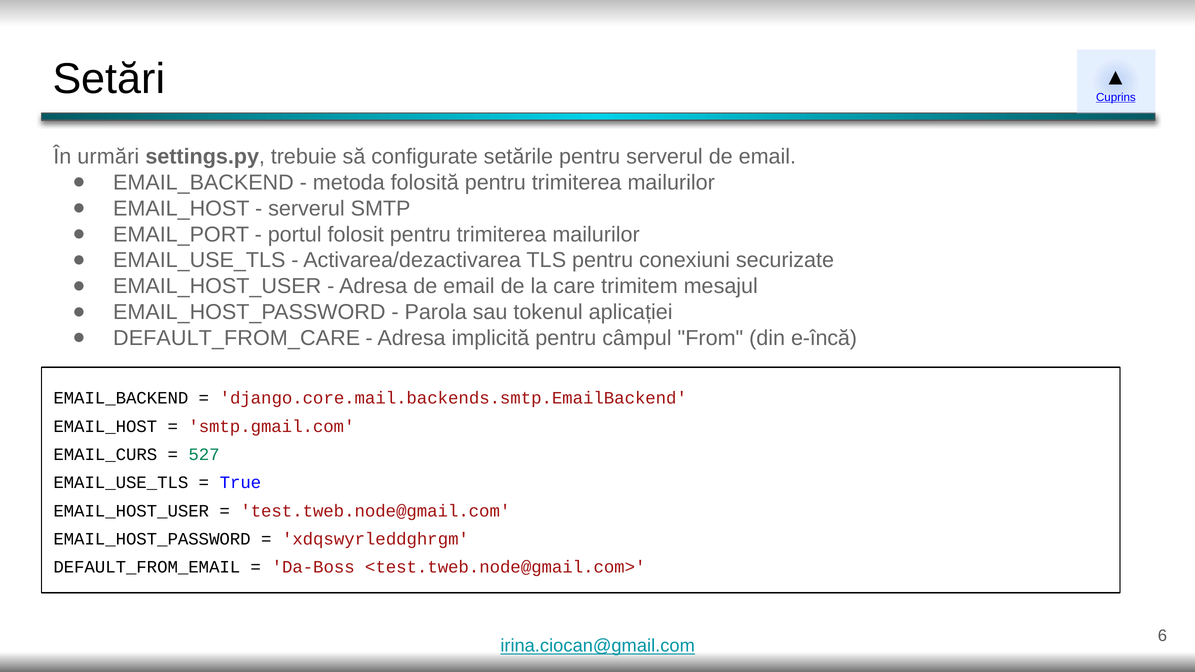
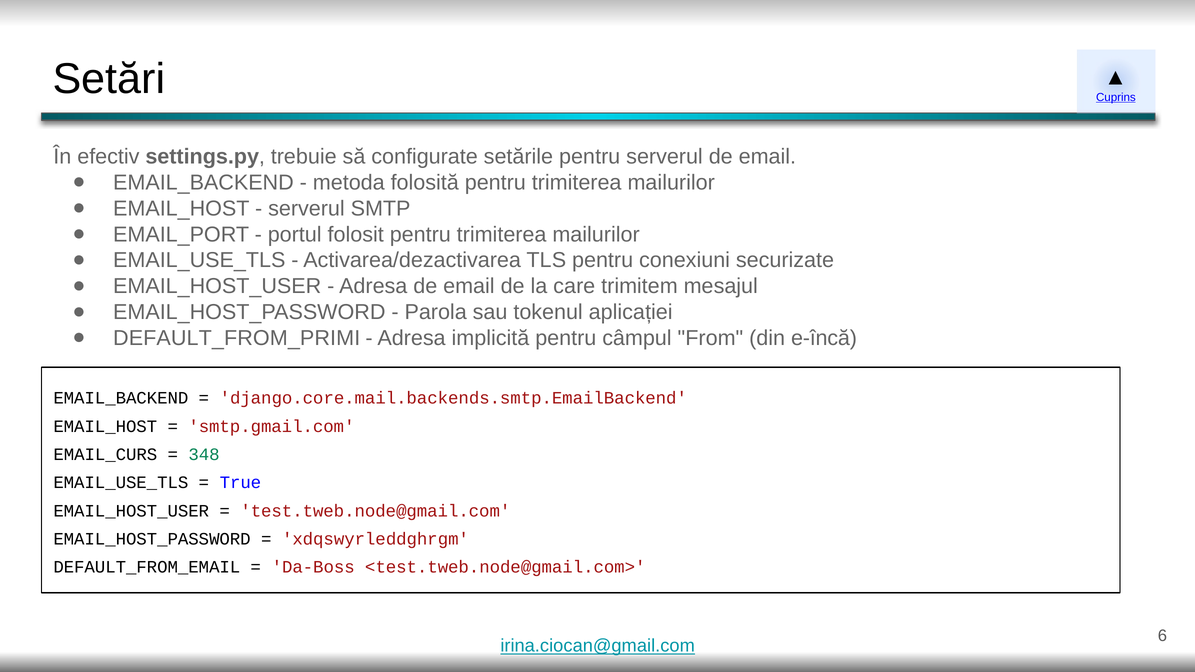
urmări: urmări -> efectiv
DEFAULT_FROM_CARE: DEFAULT_FROM_CARE -> DEFAULT_FROM_PRIMI
527: 527 -> 348
